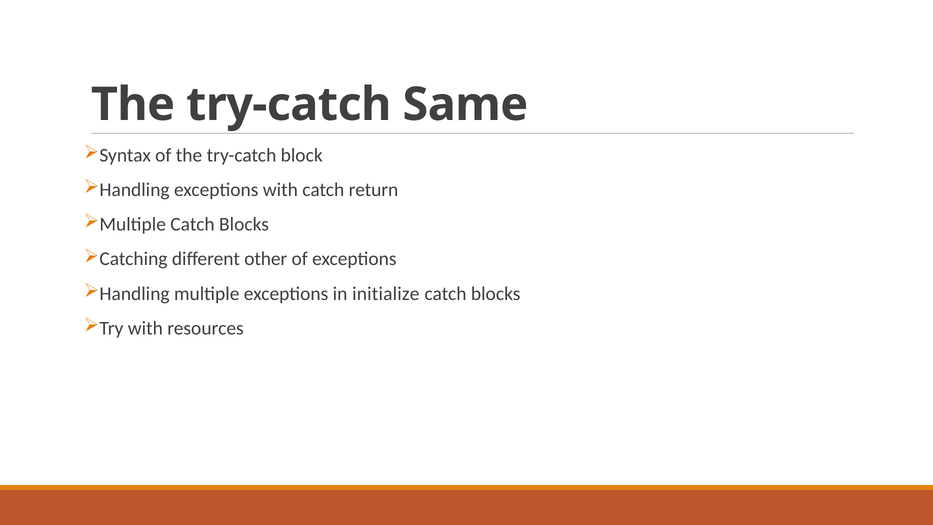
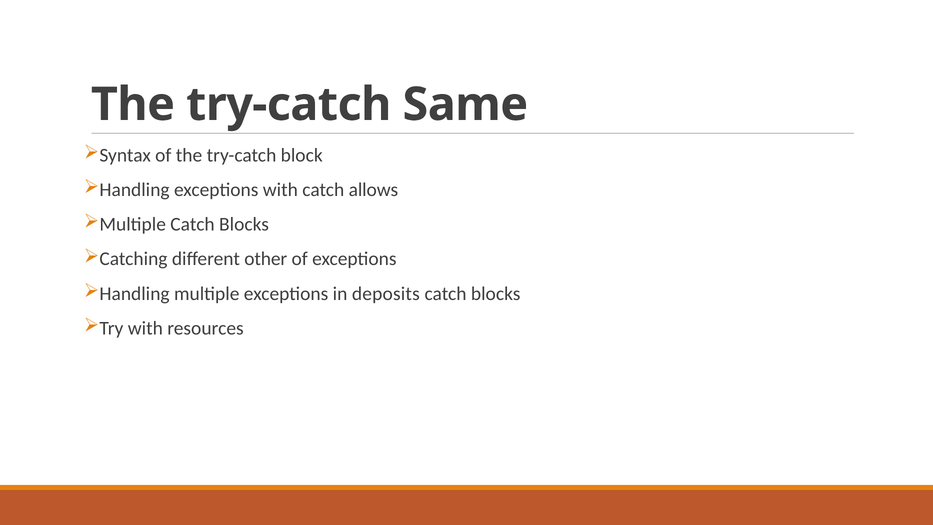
return: return -> allows
initialize: initialize -> deposits
